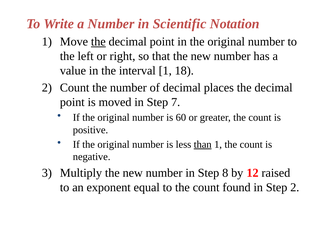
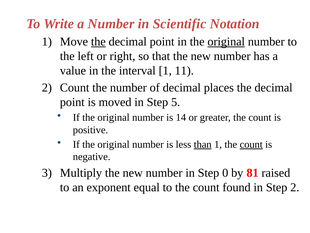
original at (226, 41) underline: none -> present
18: 18 -> 11
7: 7 -> 5
60: 60 -> 14
count at (251, 144) underline: none -> present
8: 8 -> 0
12: 12 -> 81
